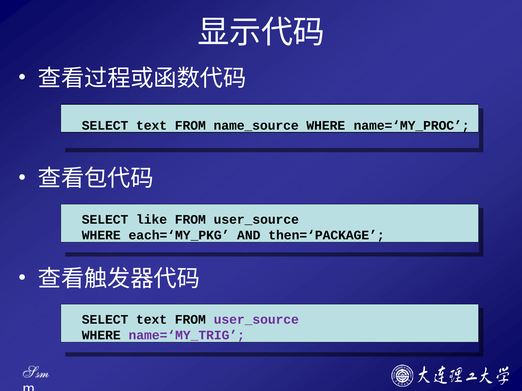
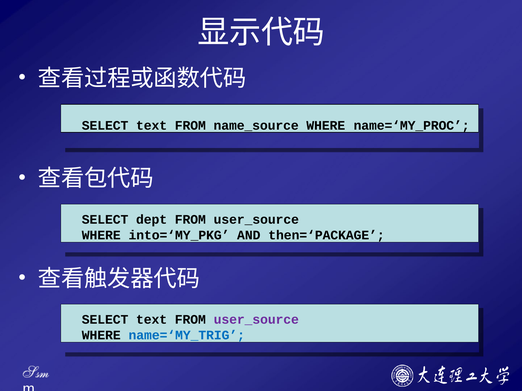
like: like -> dept
each=‘MY_PKG: each=‘MY_PKG -> into=‘MY_PKG
name=‘MY_TRIG colour: purple -> blue
